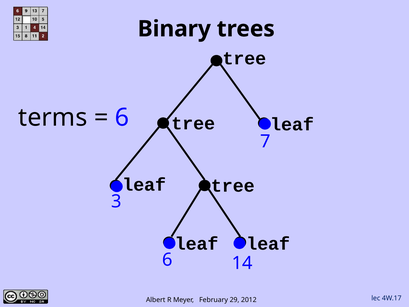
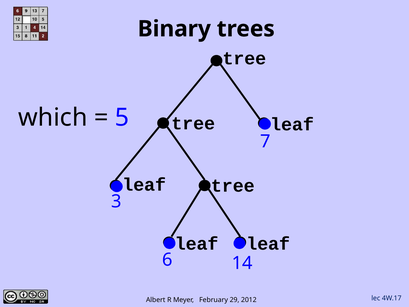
terms: terms -> which
6 at (122, 118): 6 -> 5
